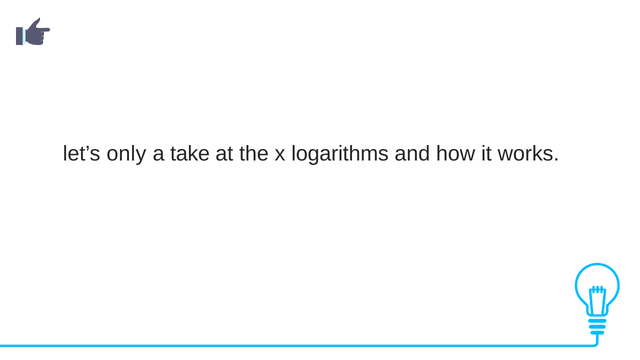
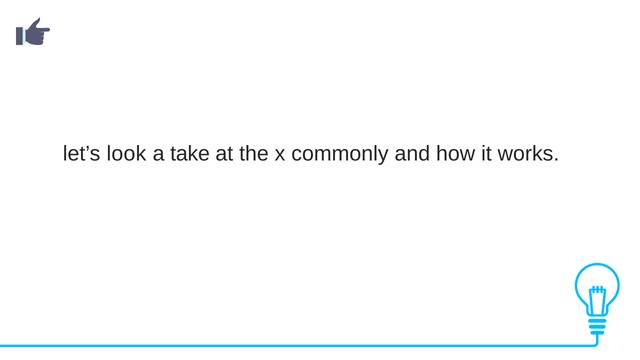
only: only -> look
logarithms: logarithms -> commonly
